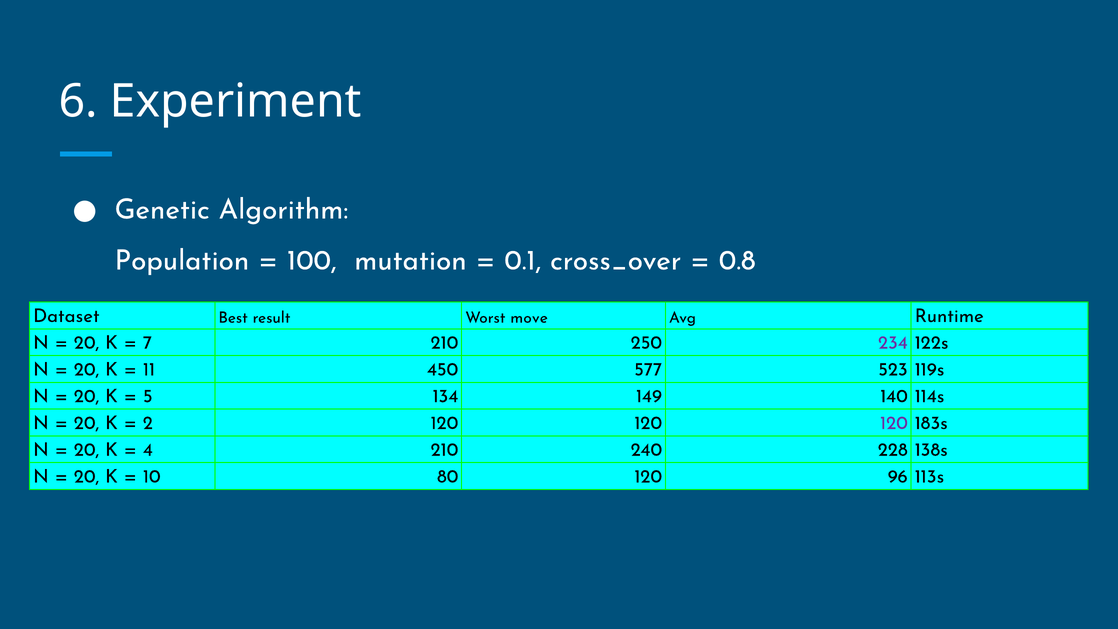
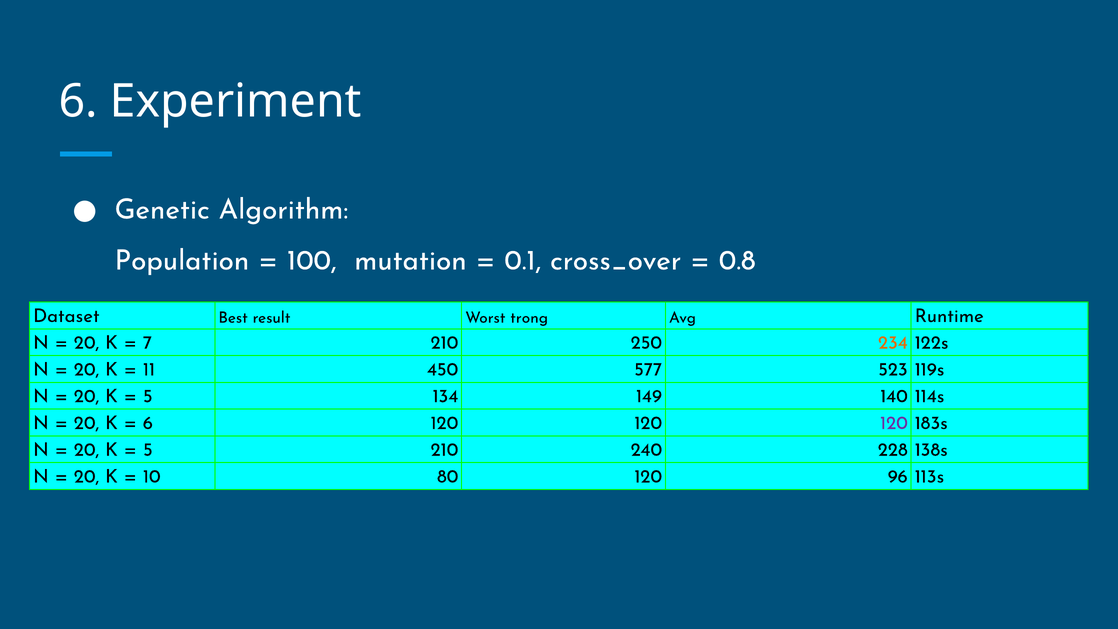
move: move -> trong
234 colour: purple -> orange
2 at (148, 423): 2 -> 6
4 at (148, 450): 4 -> 5
